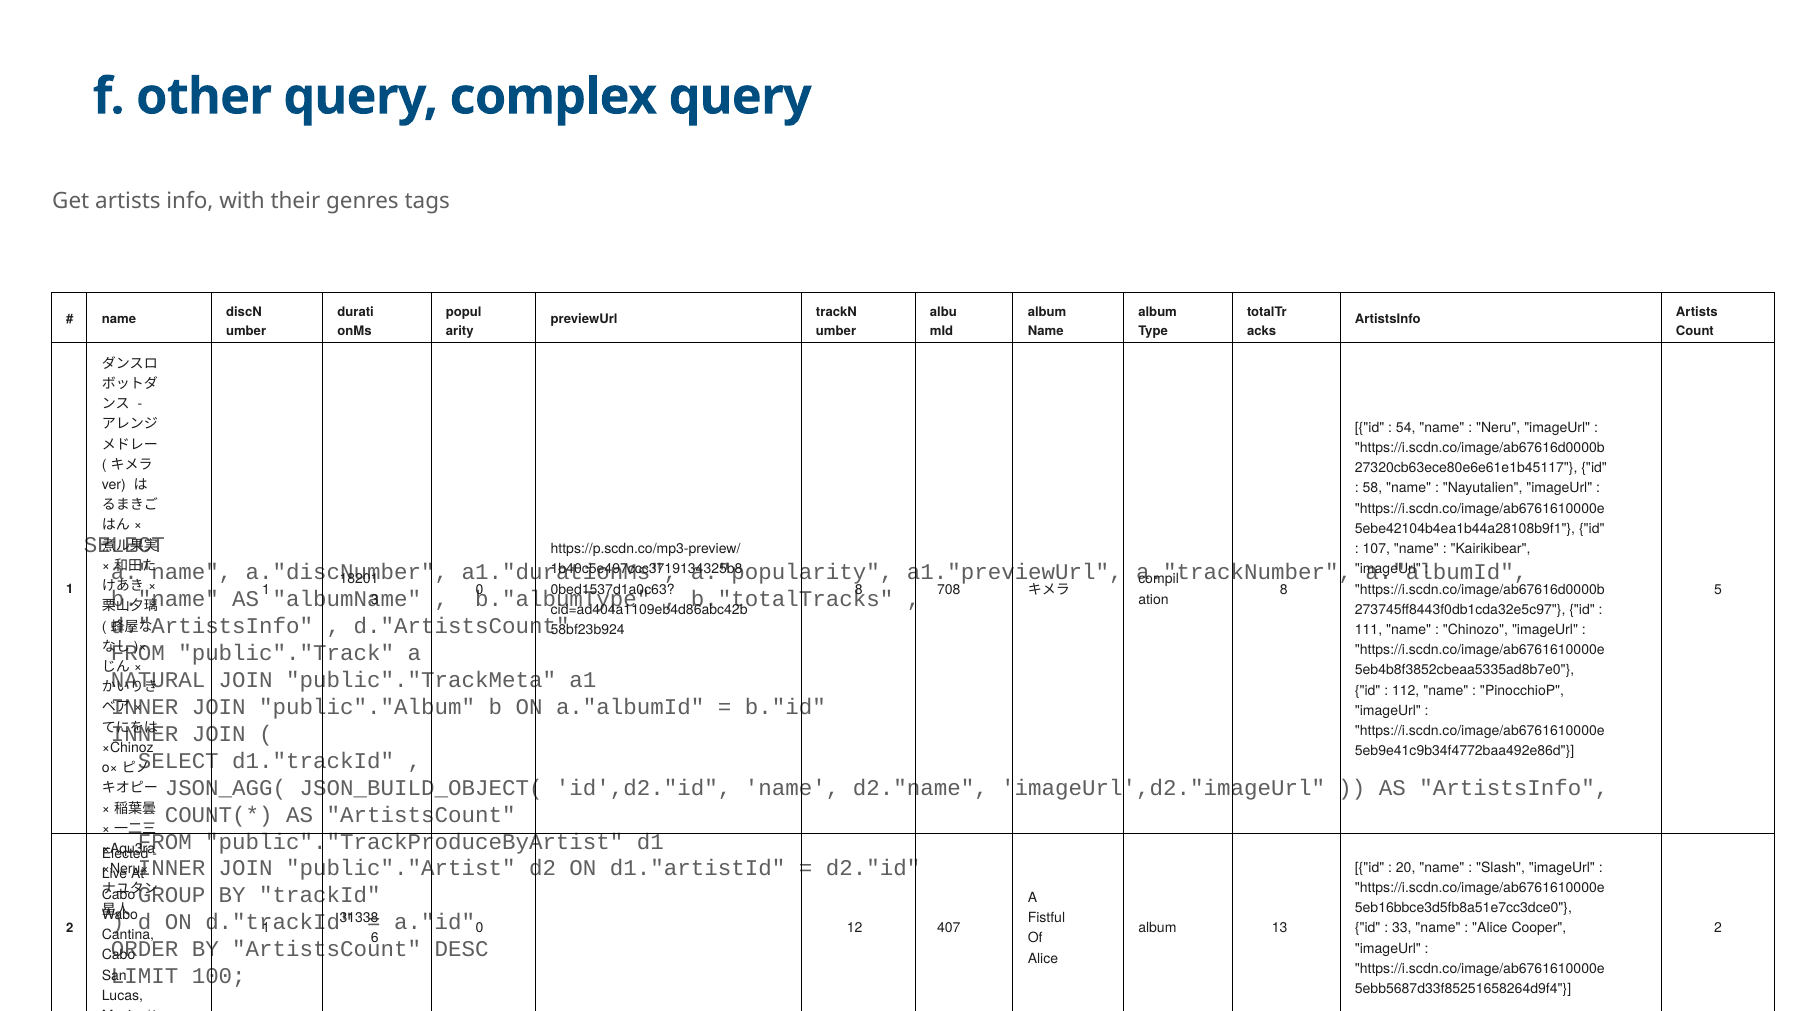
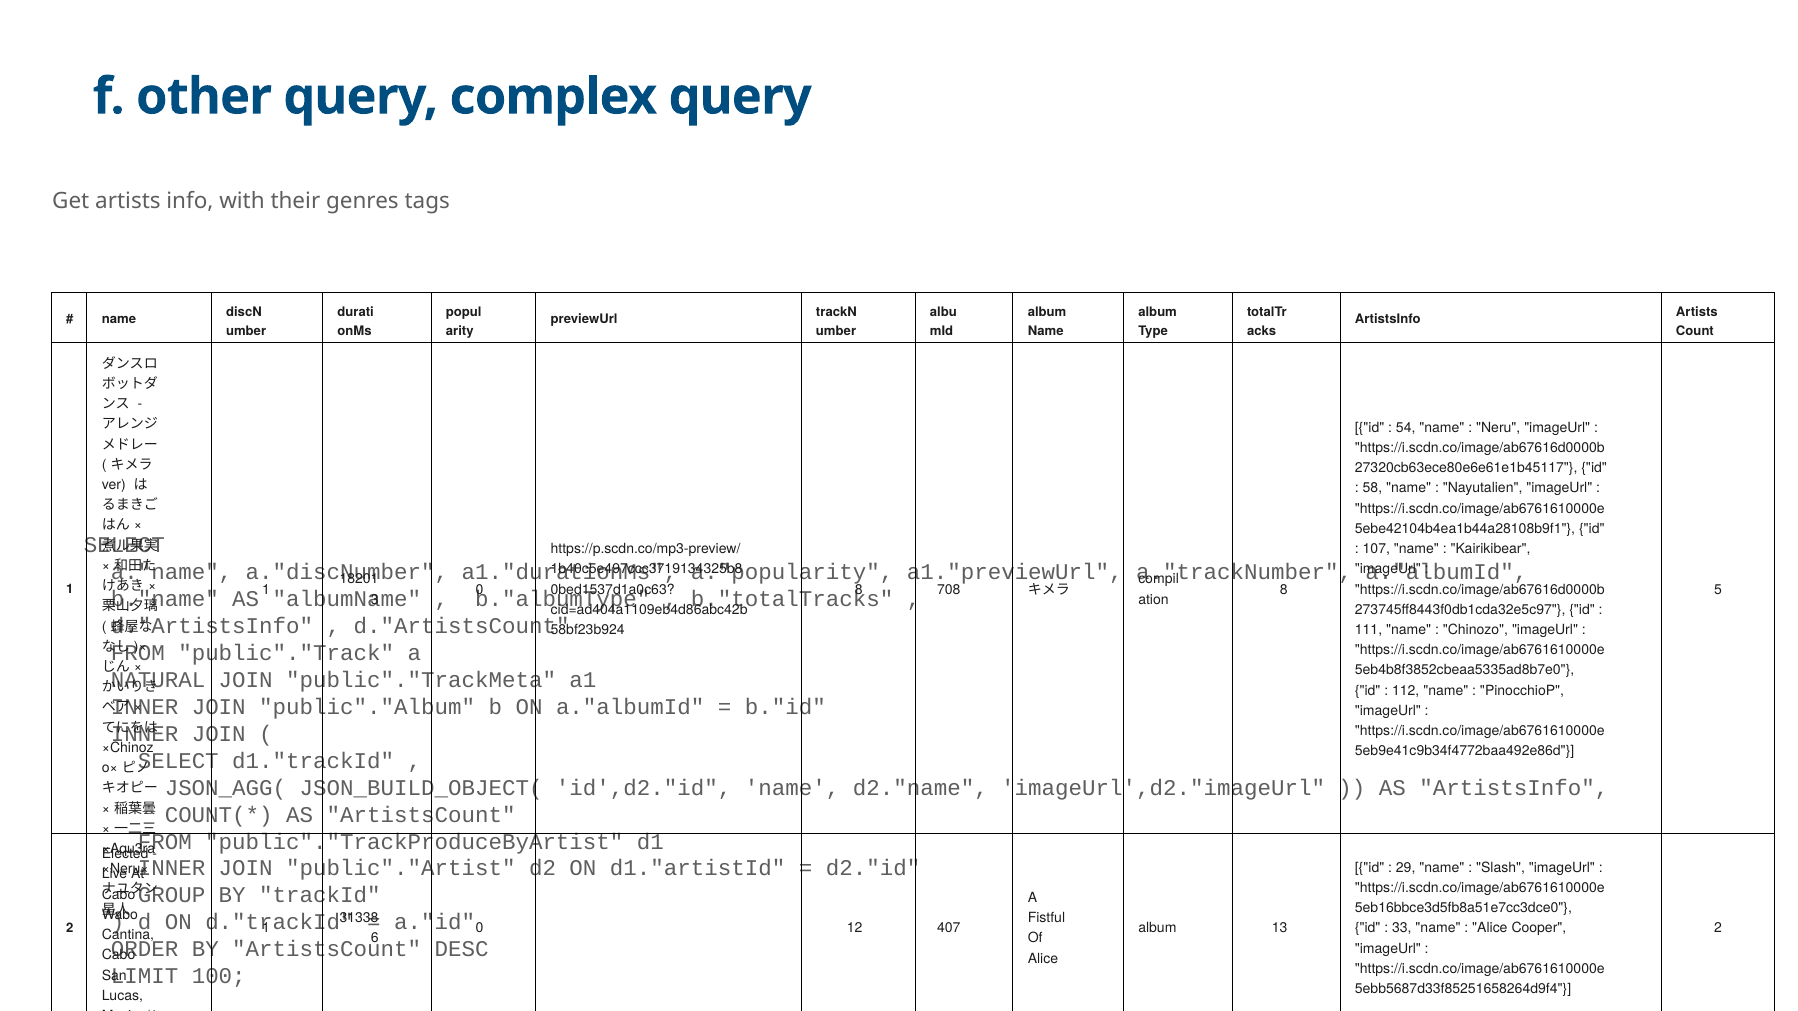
20: 20 -> 29
